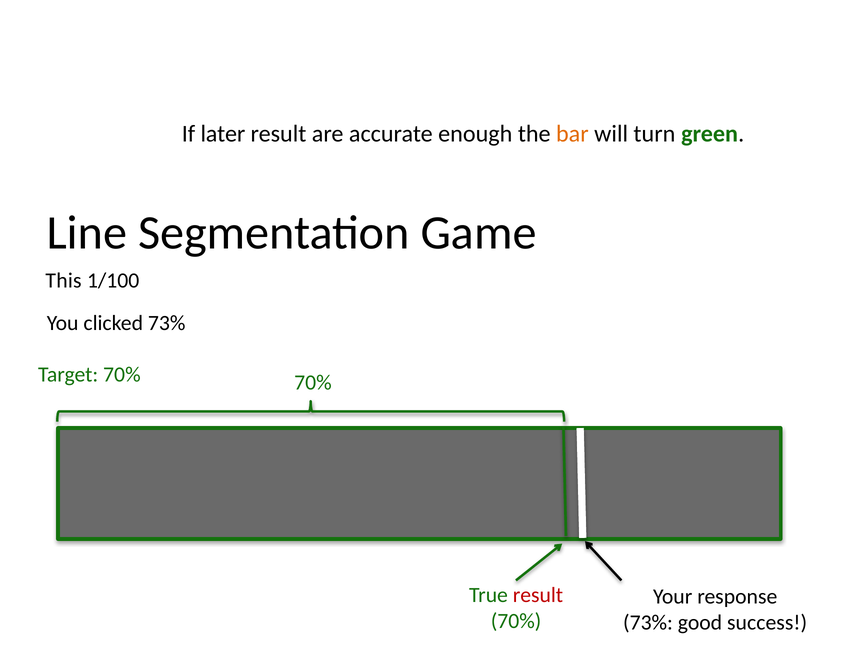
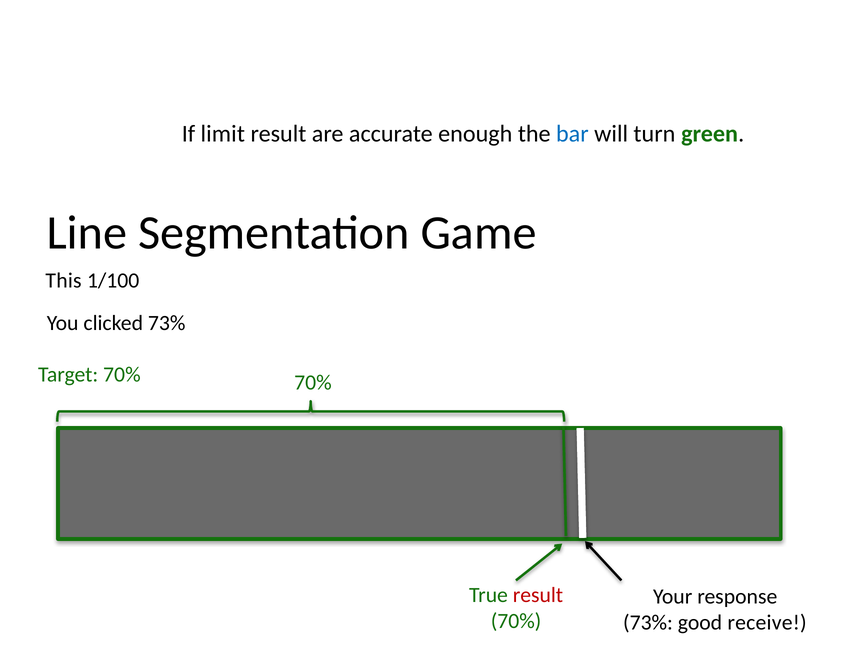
later: later -> limit
bar colour: orange -> blue
success: success -> receive
